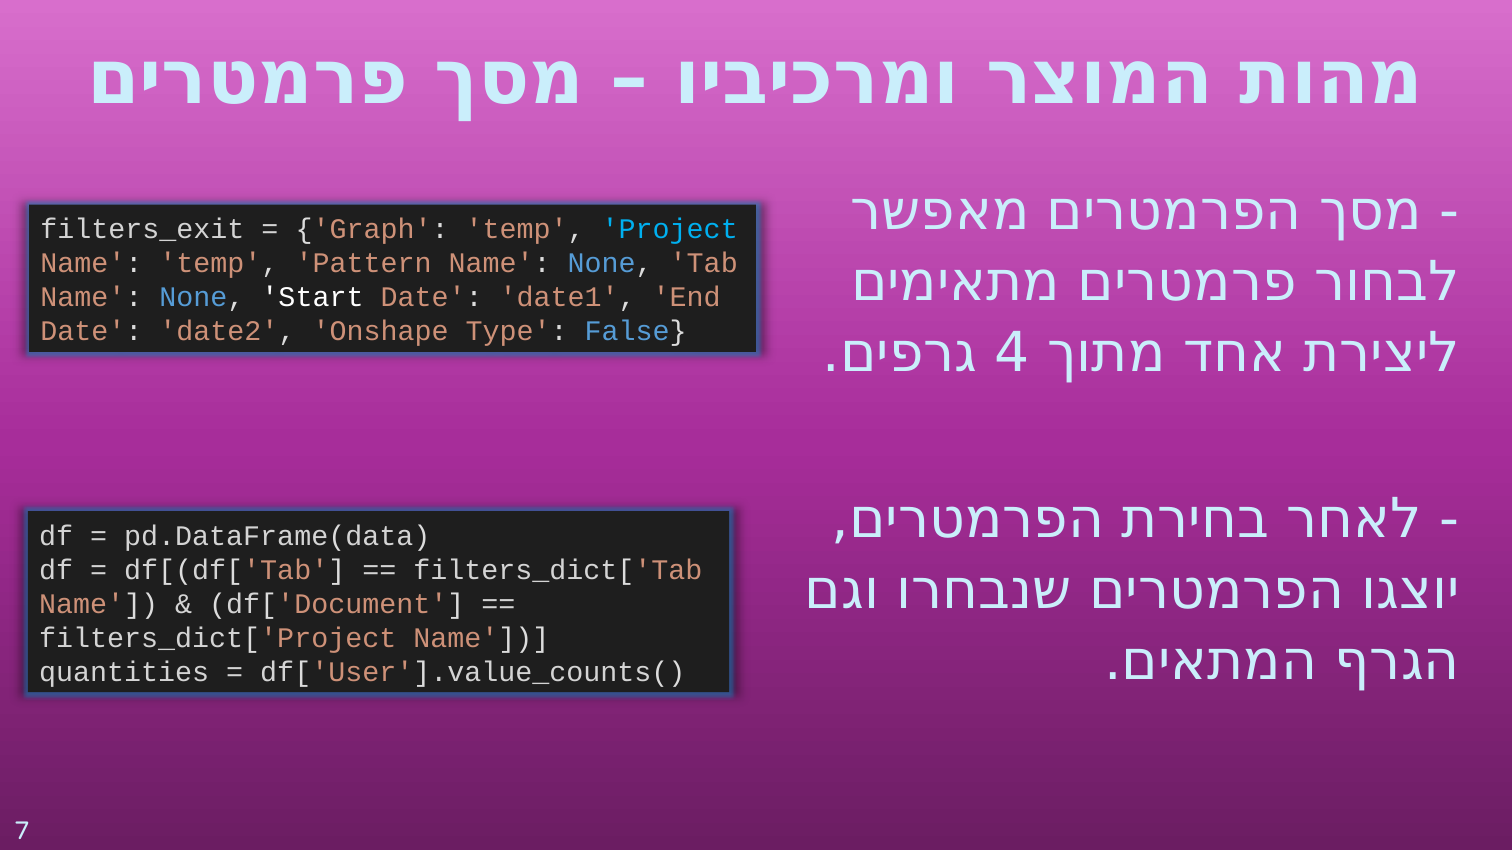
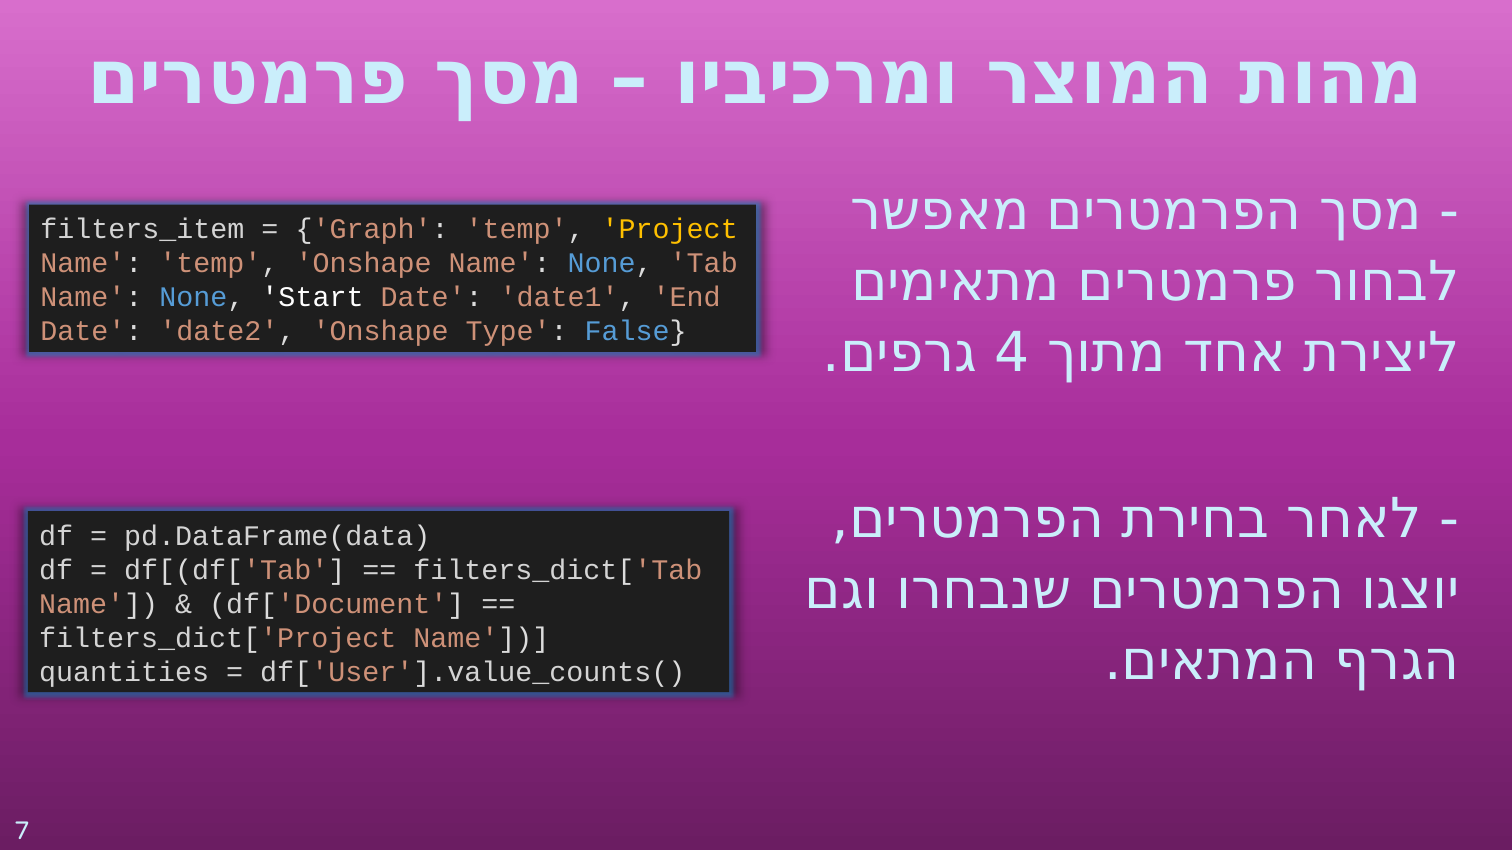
filters_exit: filters_exit -> filters_item
Project colour: light blue -> yellow
temp Pattern: Pattern -> Onshape
